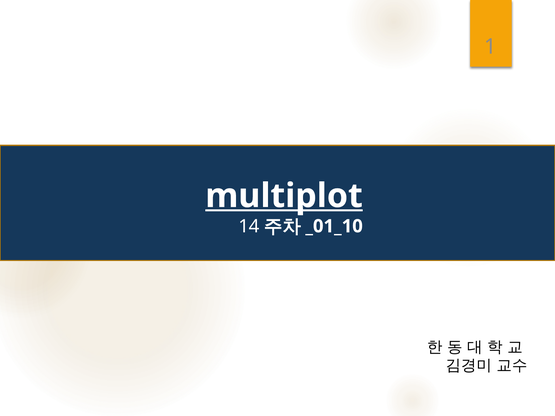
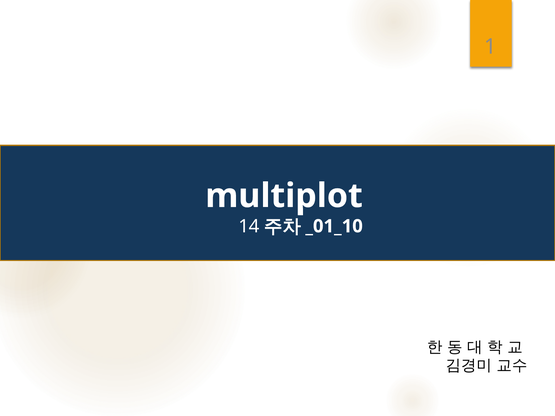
multiplot underline: present -> none
